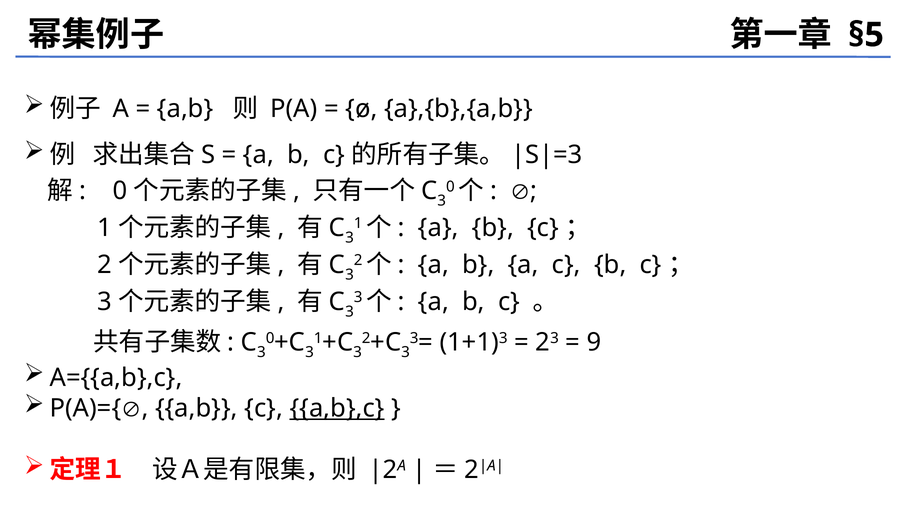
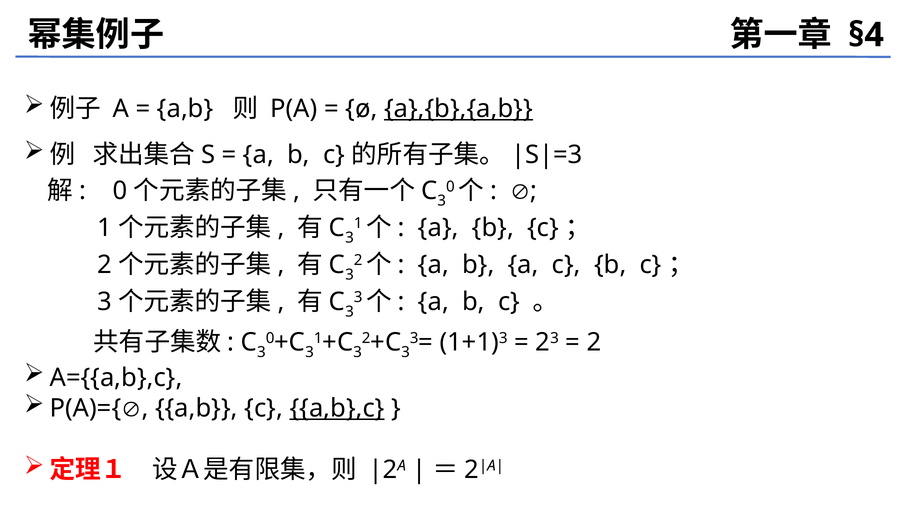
§5: §5 -> §4
a},{b},{a,b underline: none -> present
9 at (594, 342): 9 -> 2
